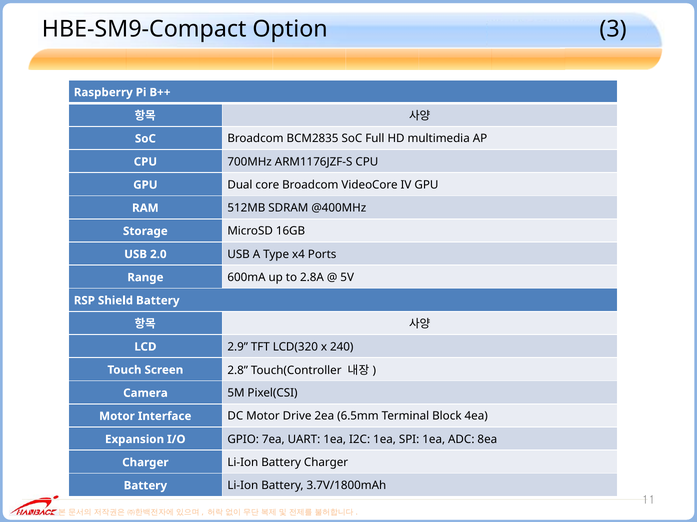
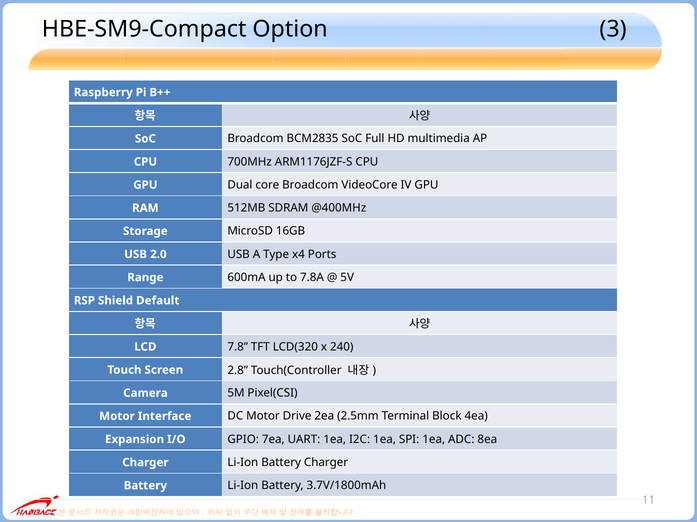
2.8A: 2.8A -> 7.8A
Shield Battery: Battery -> Default
2.9: 2.9 -> 7.8
6.5mm: 6.5mm -> 2.5mm
